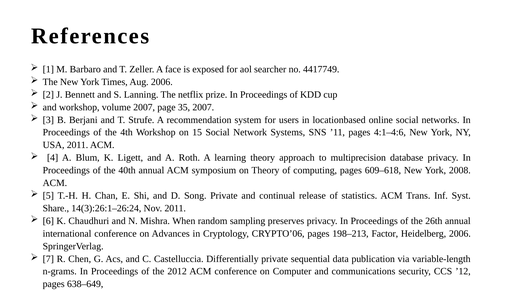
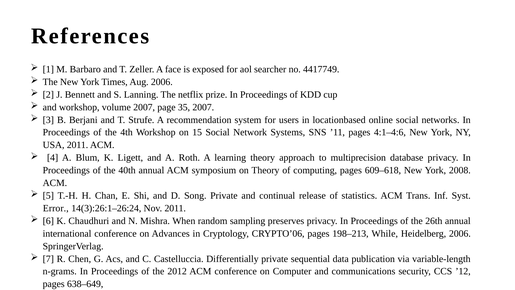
Share: Share -> Error
Factor: Factor -> While
